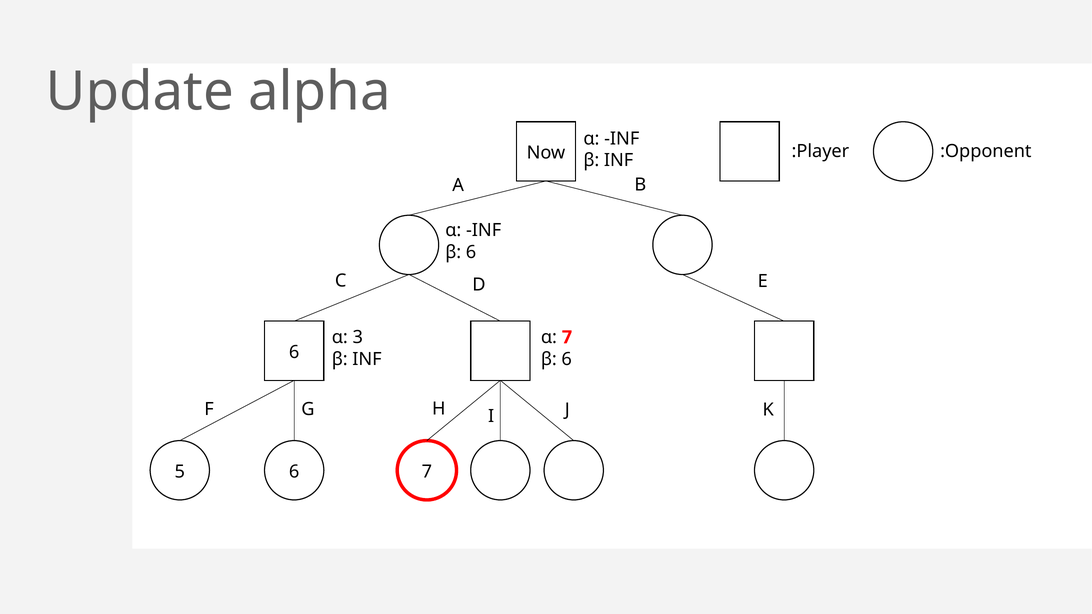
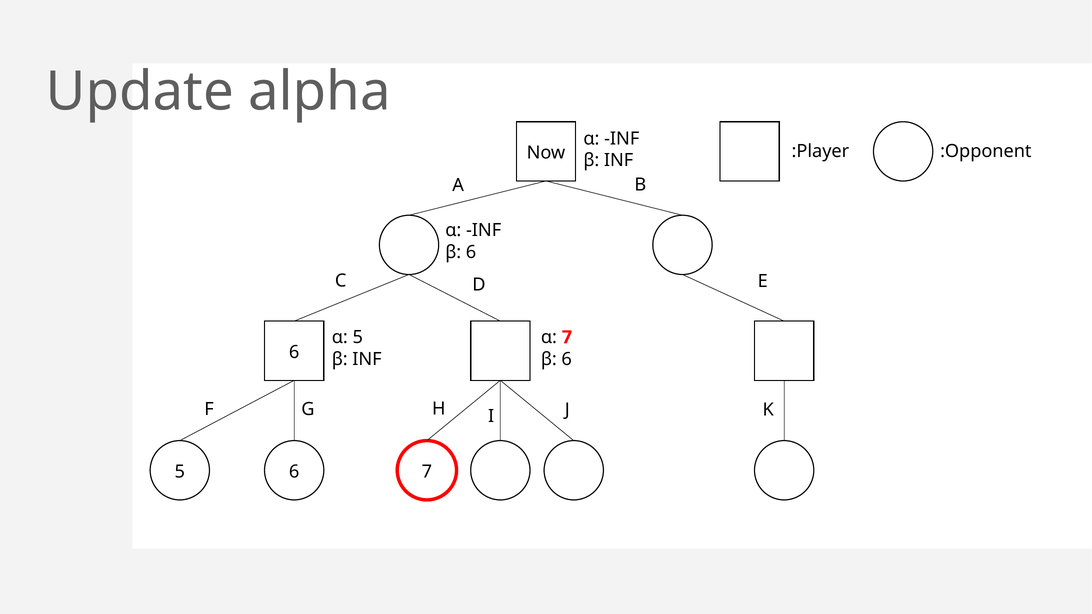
α 3: 3 -> 5
